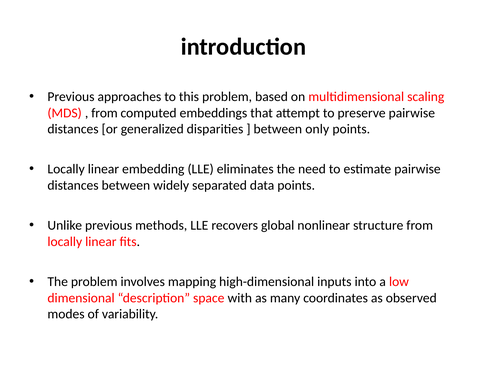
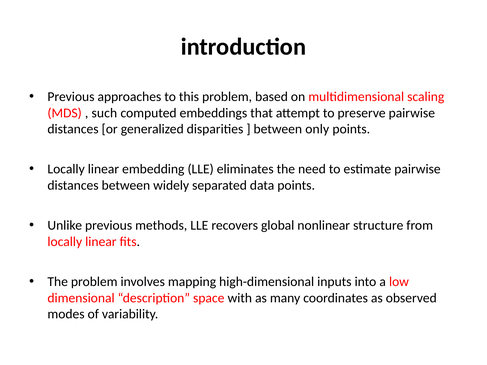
from at (104, 113): from -> such
